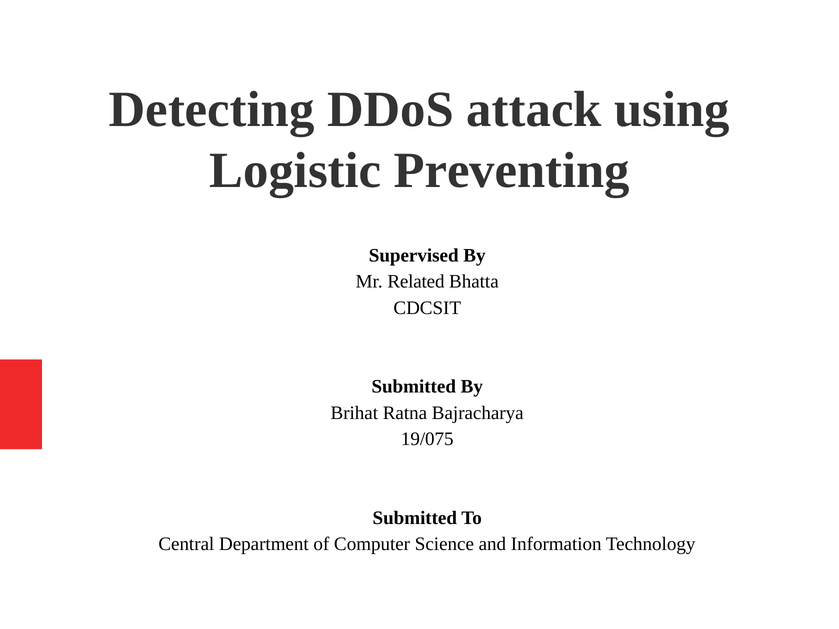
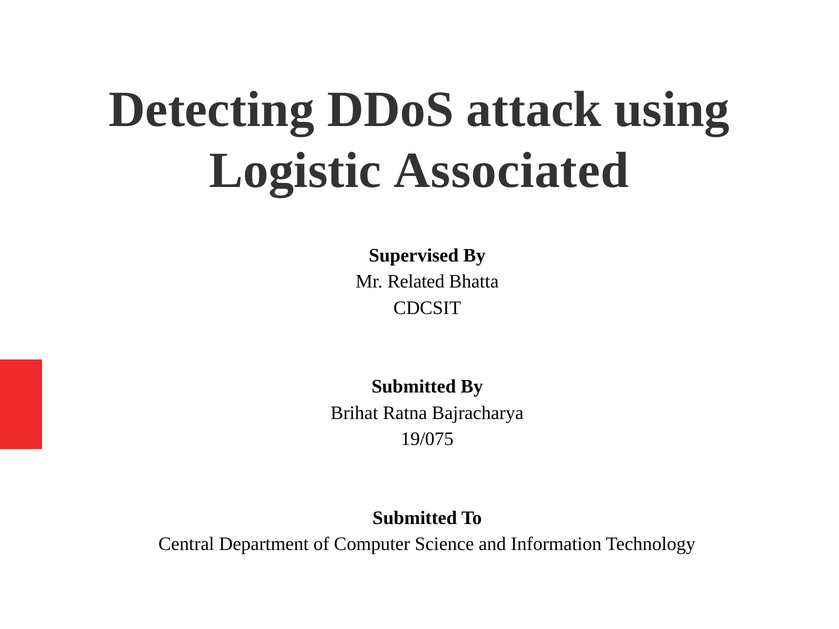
Preventing: Preventing -> Associated
